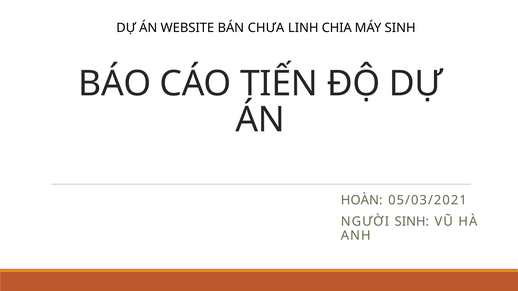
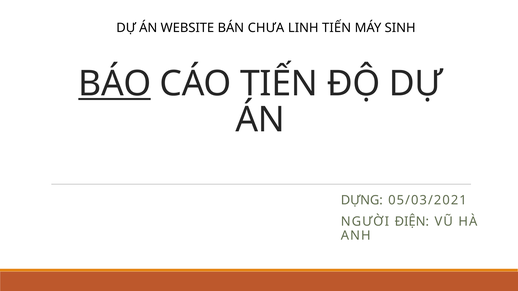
LINH CHIA: CHIA -> TIẾN
BÁO underline: none -> present
HOÀN: HOÀN -> DỰNG
NGƯỜI SINH: SINH -> ĐIỆN
